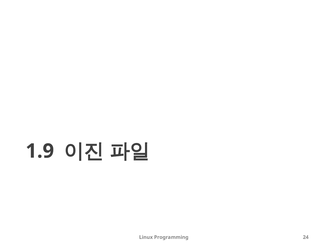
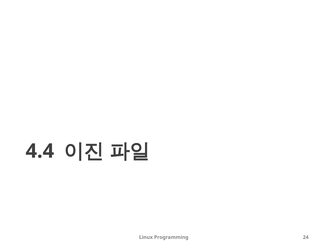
1.9: 1.9 -> 4.4
